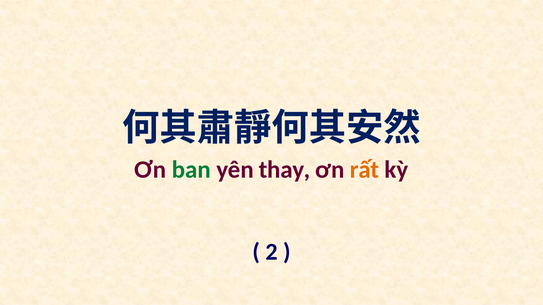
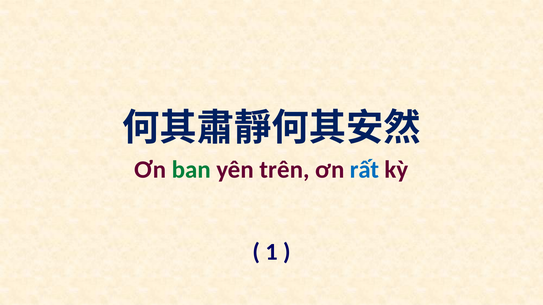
thay: thay -> trên
rất colour: orange -> blue
2: 2 -> 1
